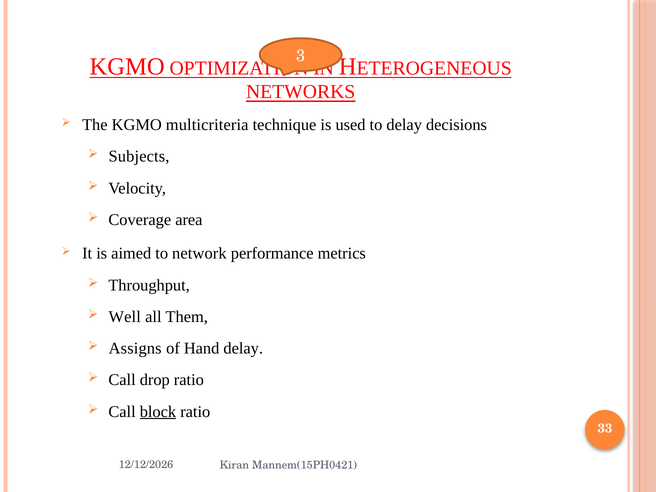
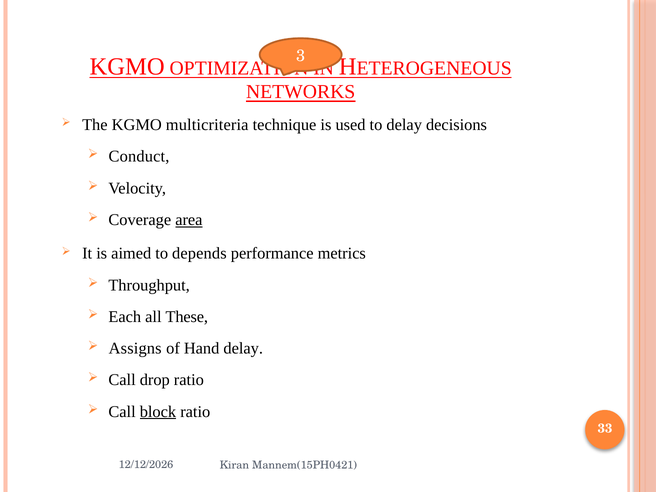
Subjects: Subjects -> Conduct
area underline: none -> present
network: network -> depends
Well: Well -> Each
Them: Them -> These
